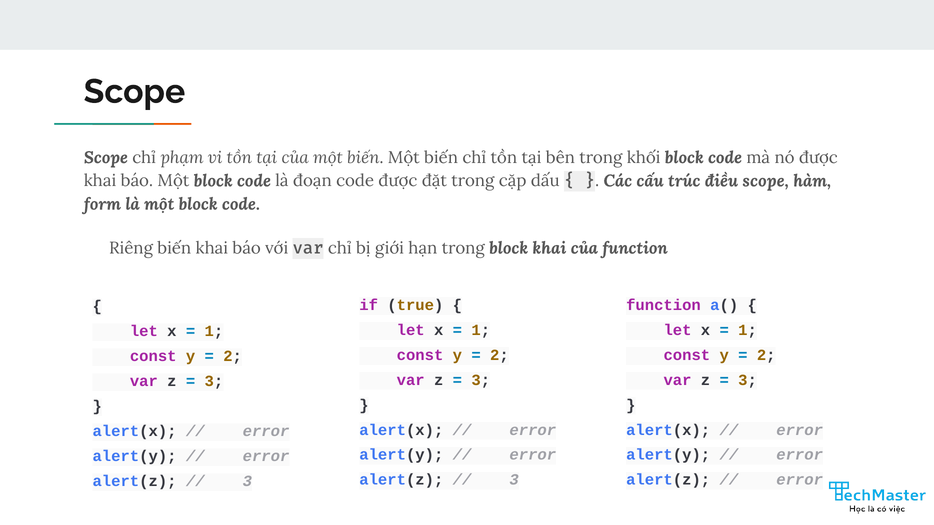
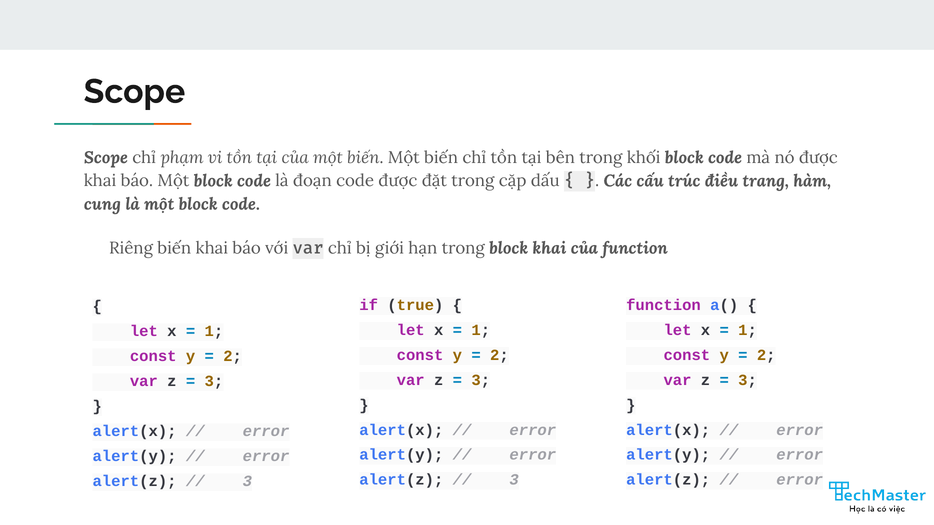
điều scope: scope -> trang
form: form -> cung
